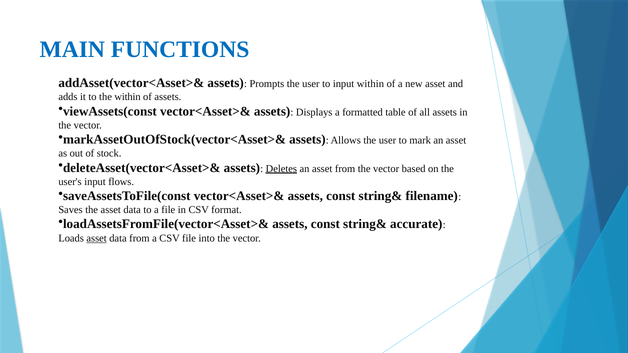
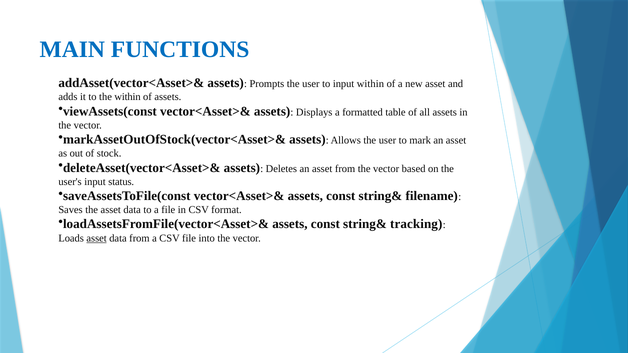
Deletes underline: present -> none
flows: flows -> status
accurate: accurate -> tracking
